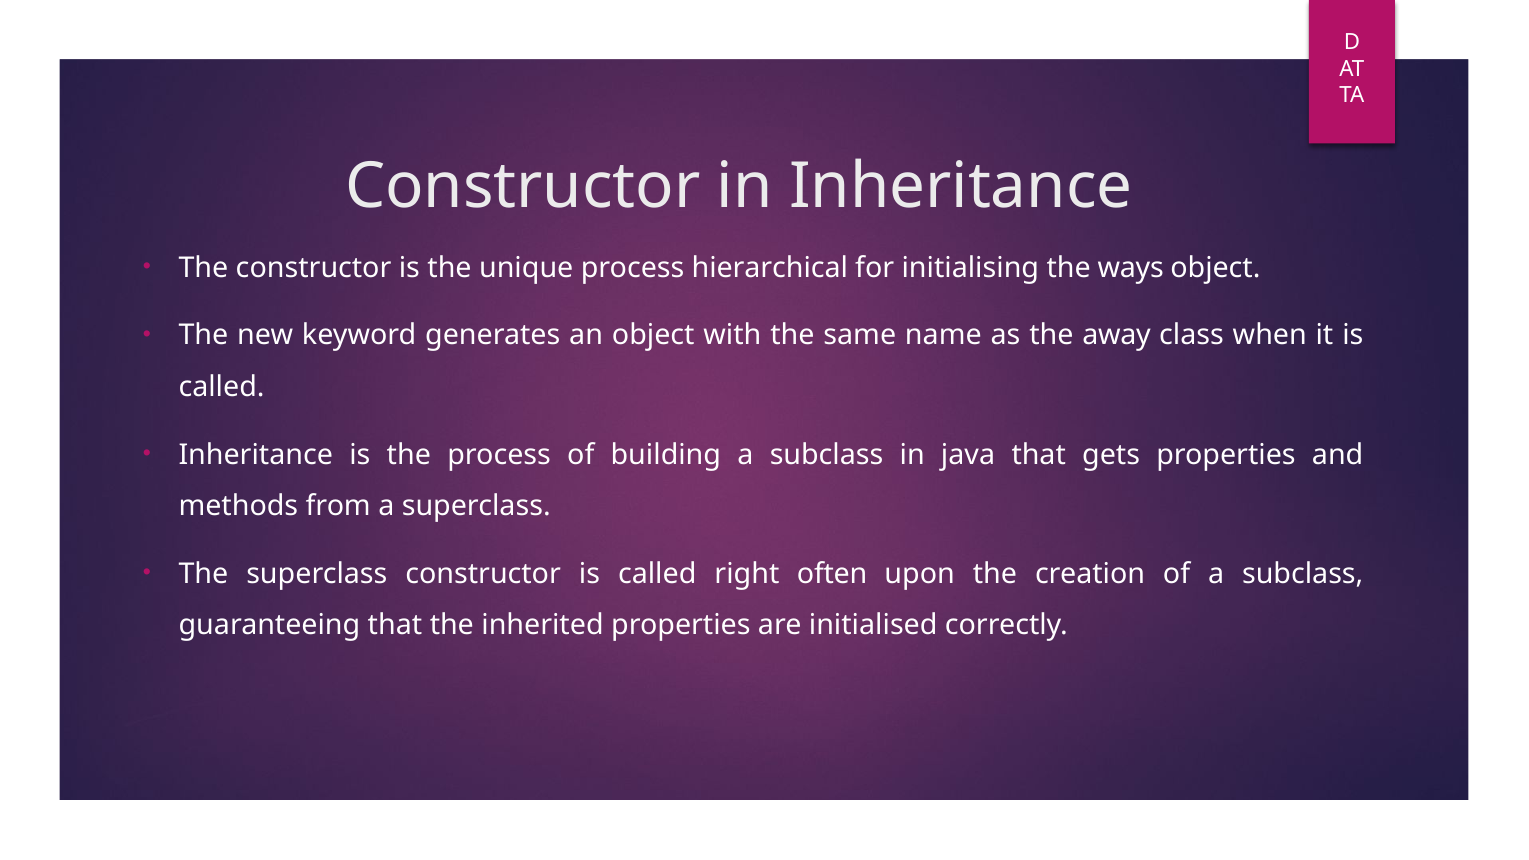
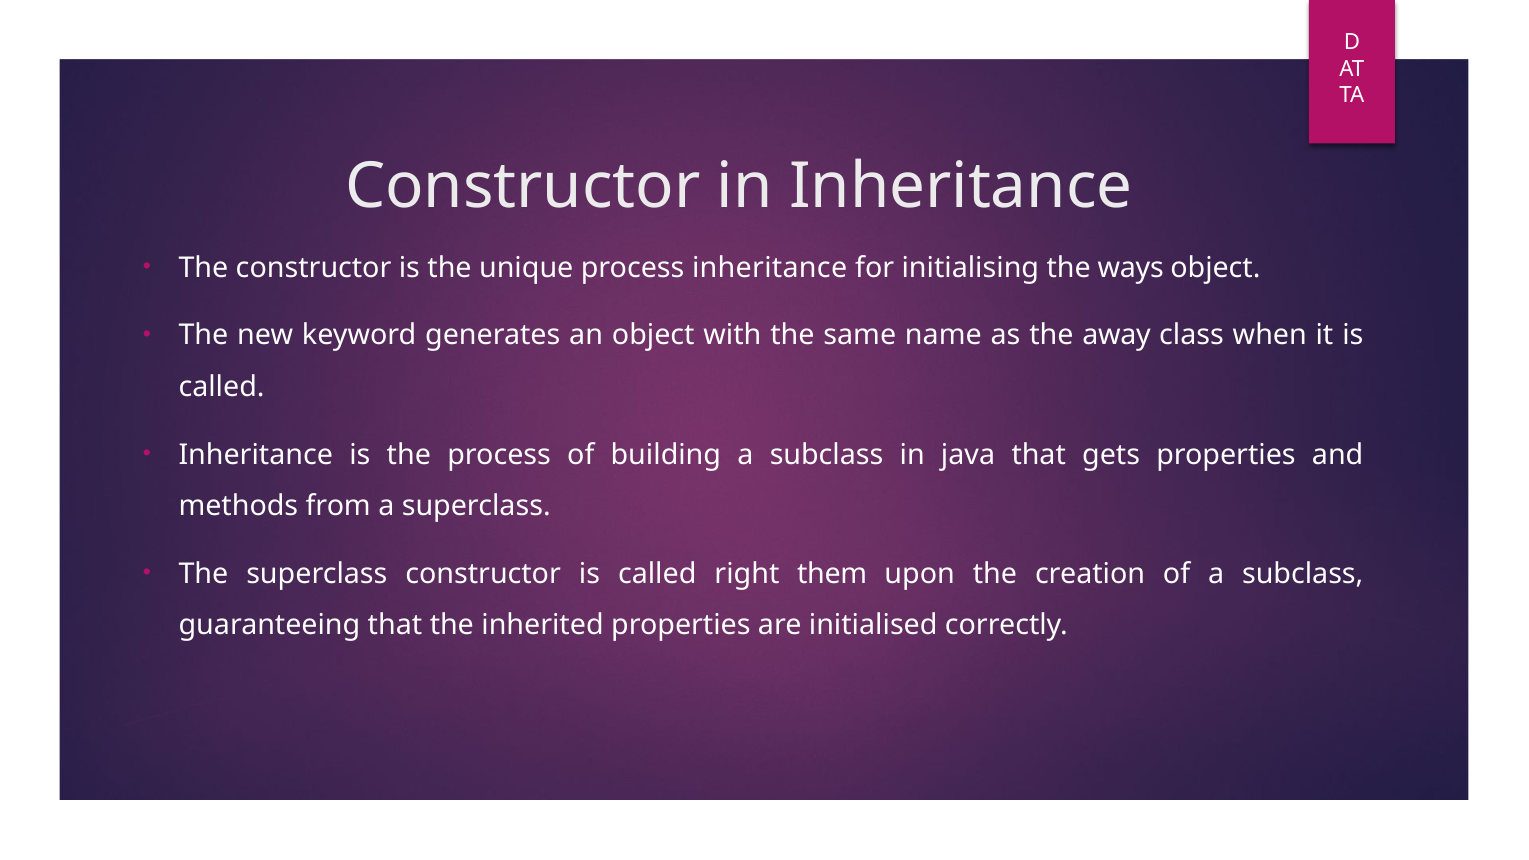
process hierarchical: hierarchical -> inheritance
often: often -> them
